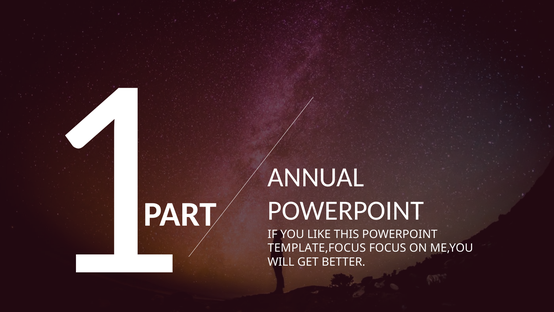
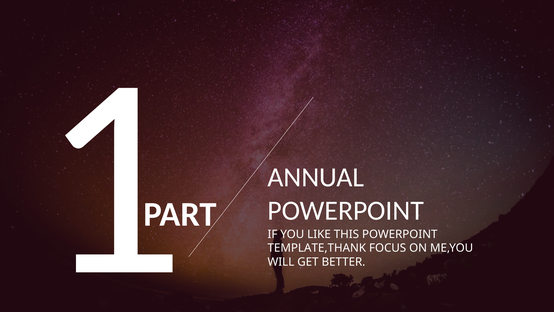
TEMPLATE,FOCUS: TEMPLATE,FOCUS -> TEMPLATE,THANK
